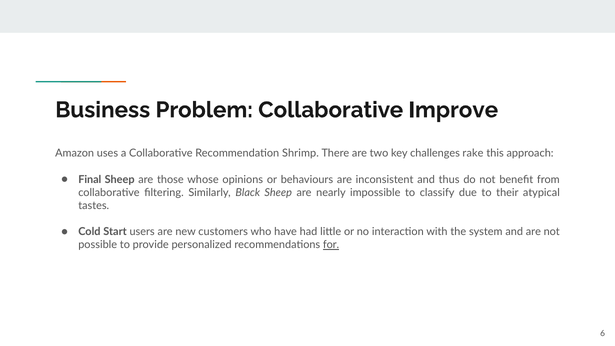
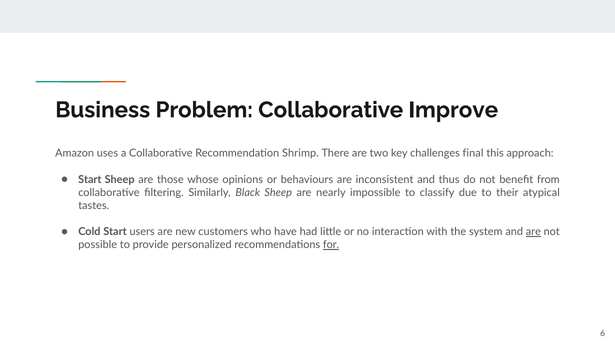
rake: rake -> final
Final at (90, 179): Final -> Start
are at (533, 232) underline: none -> present
